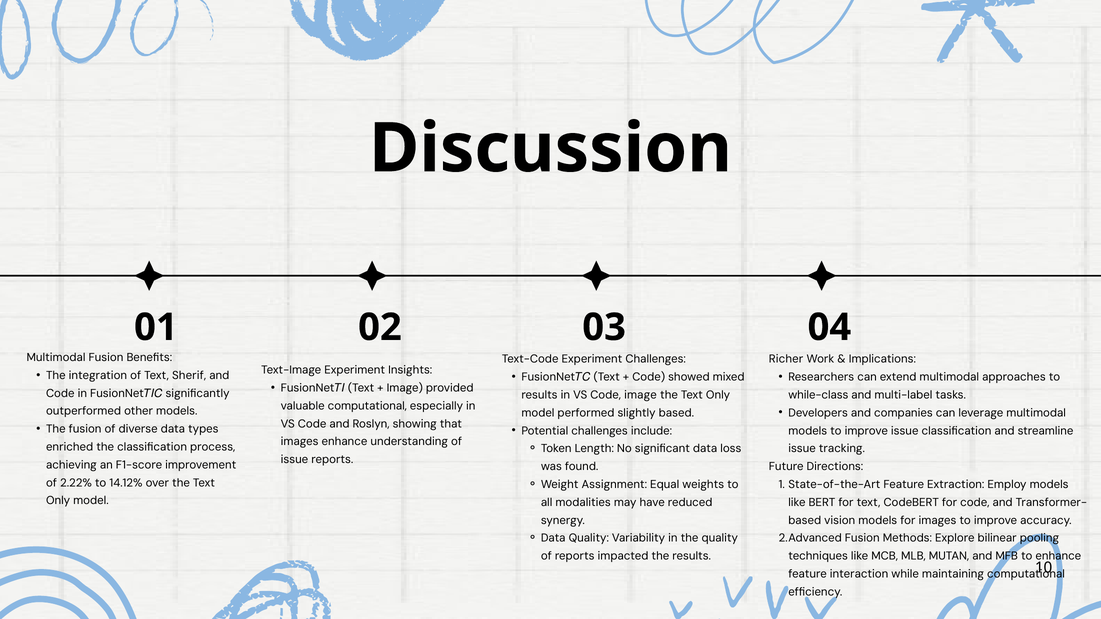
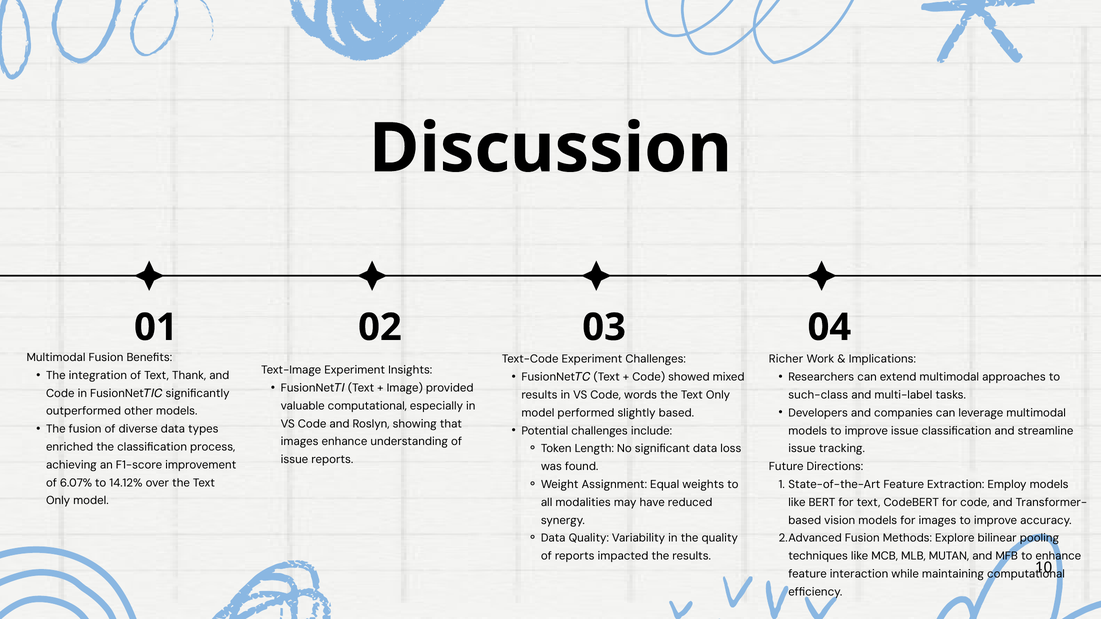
Sherif: Sherif -> Thank
Code image: image -> words
while-class: while-class -> such-class
2.22%: 2.22% -> 6.07%
